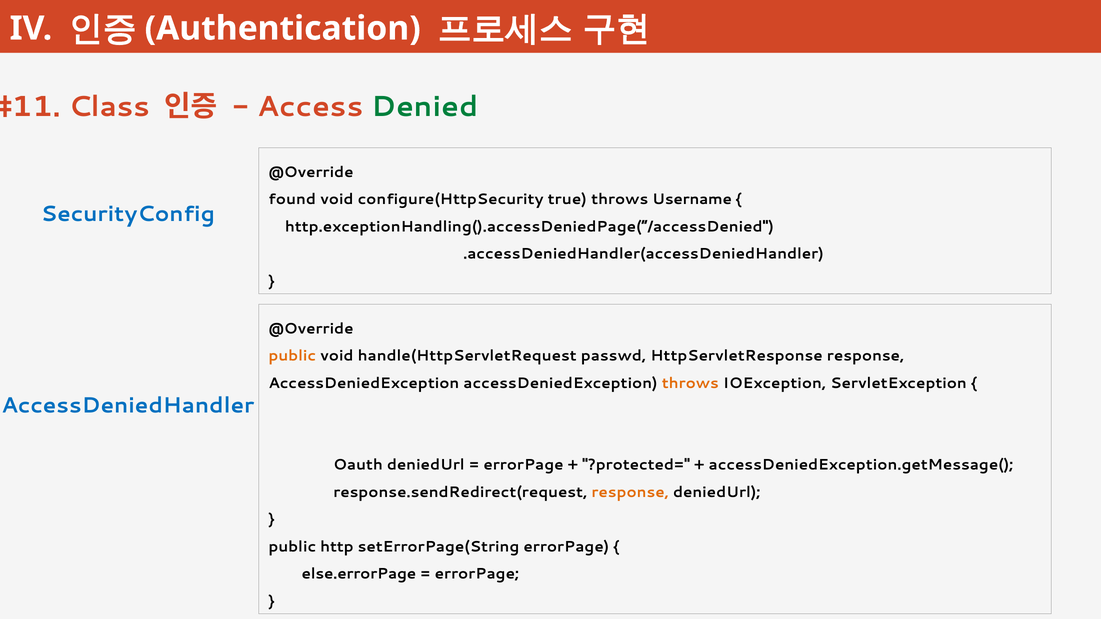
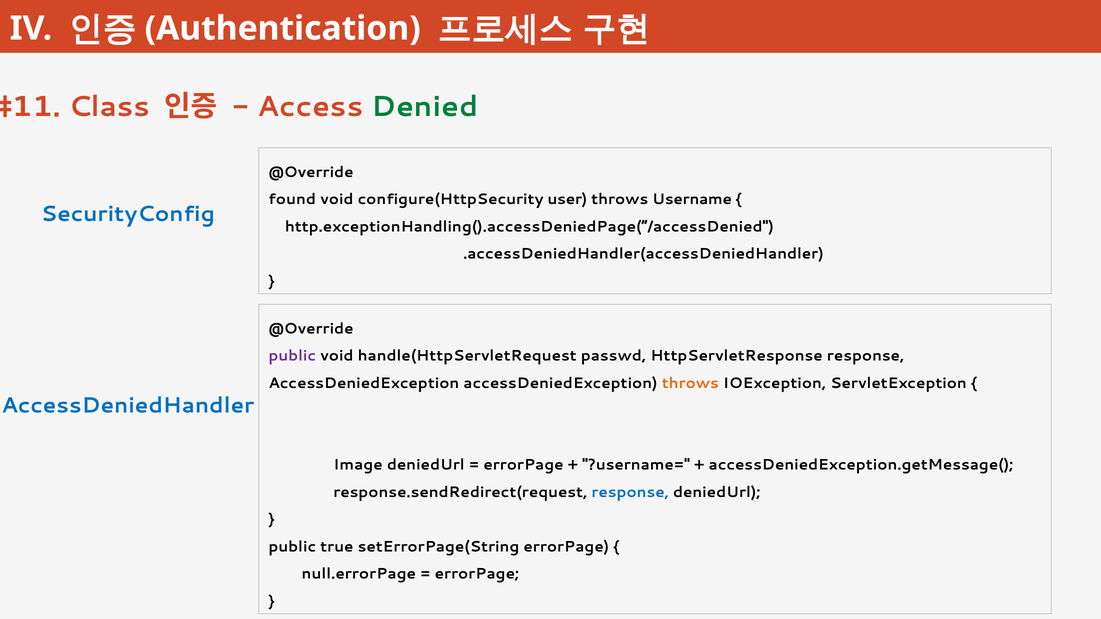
true: true -> user
public at (292, 356) colour: orange -> purple
Oauth: Oauth -> Image
?protected=: ?protected= -> ?username=
response at (630, 492) colour: orange -> blue
http: http -> true
else.errorPage: else.errorPage -> null.errorPage
